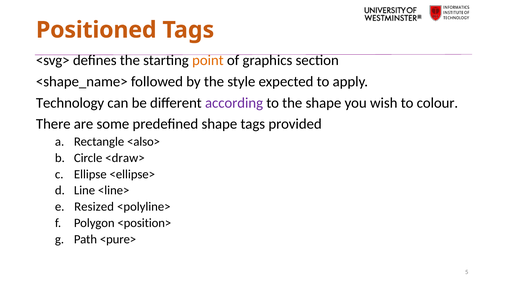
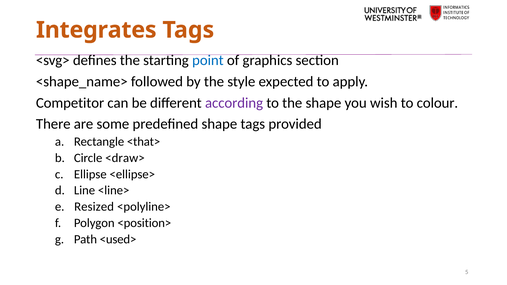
Positioned: Positioned -> Integrates
point colour: orange -> blue
Technology: Technology -> Competitor
<also>: <also> -> <that>
<pure>: <pure> -> <used>
